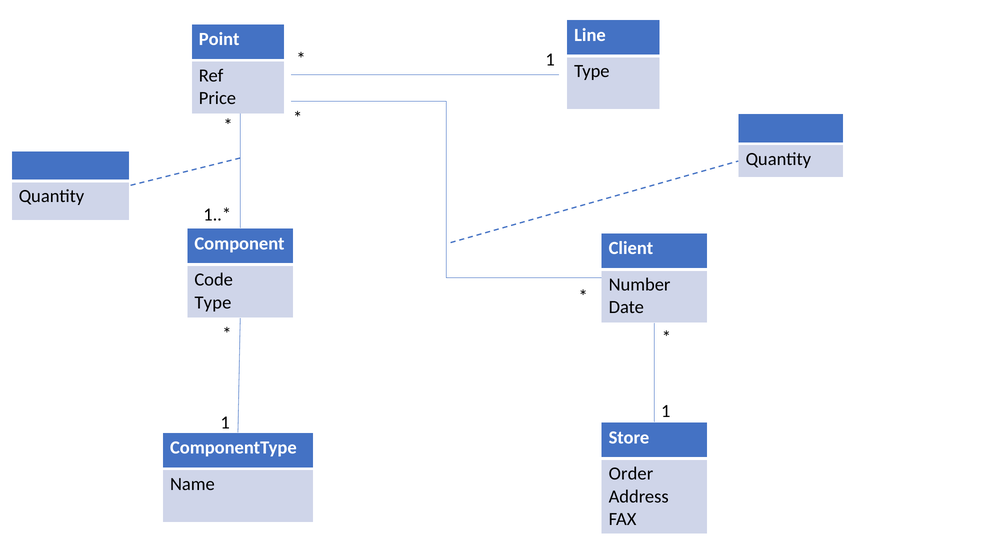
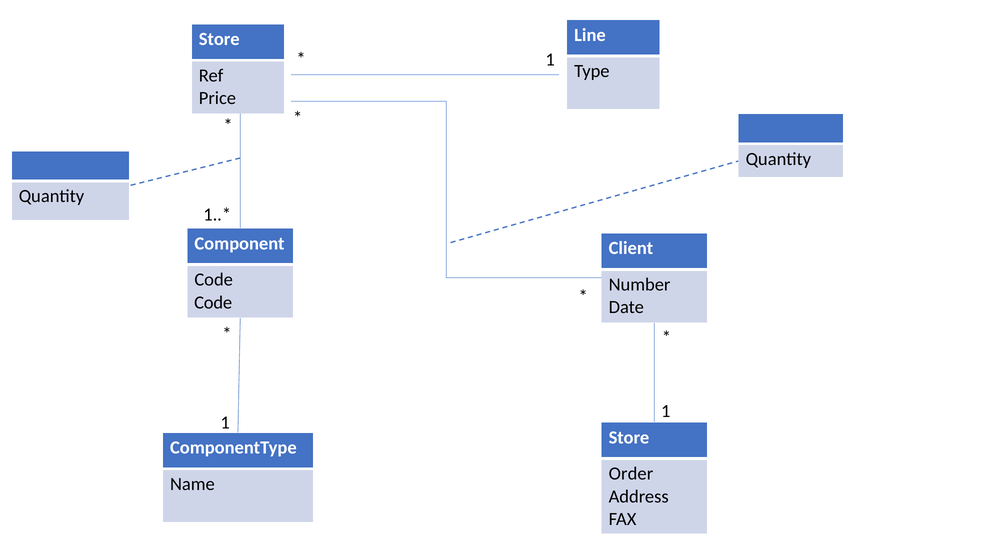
Point at (219, 39): Point -> Store
Type at (213, 302): Type -> Code
